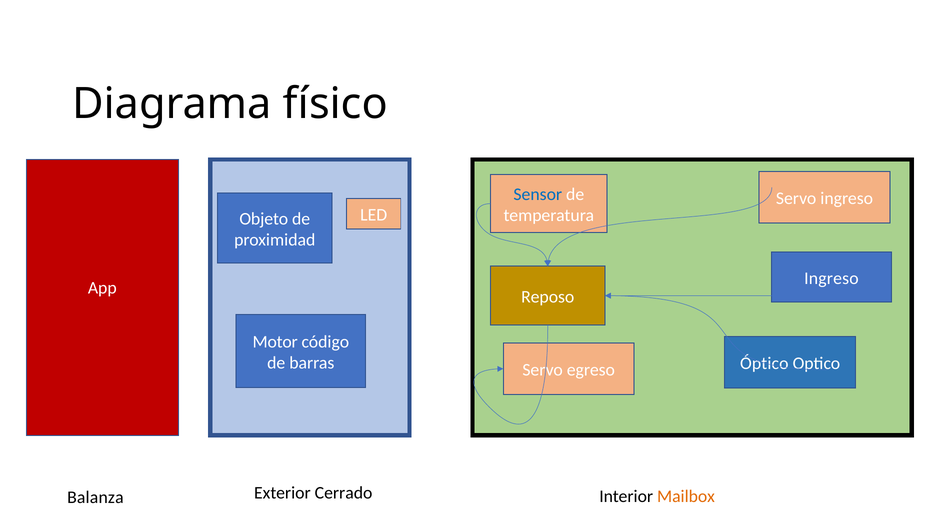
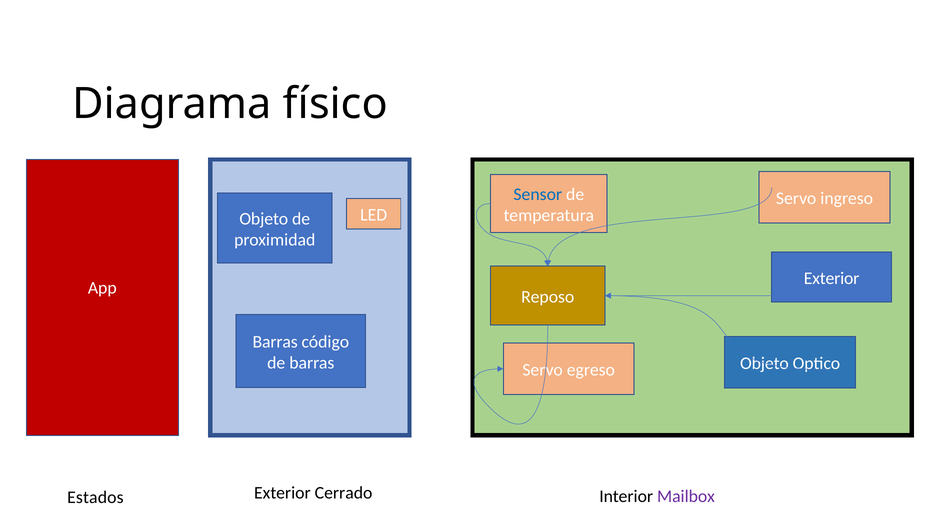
Ingreso at (831, 278): Ingreso -> Exterior
Motor at (275, 342): Motor -> Barras
Óptico at (764, 363): Óptico -> Objeto
Balanza: Balanza -> Estados
Mailbox colour: orange -> purple
